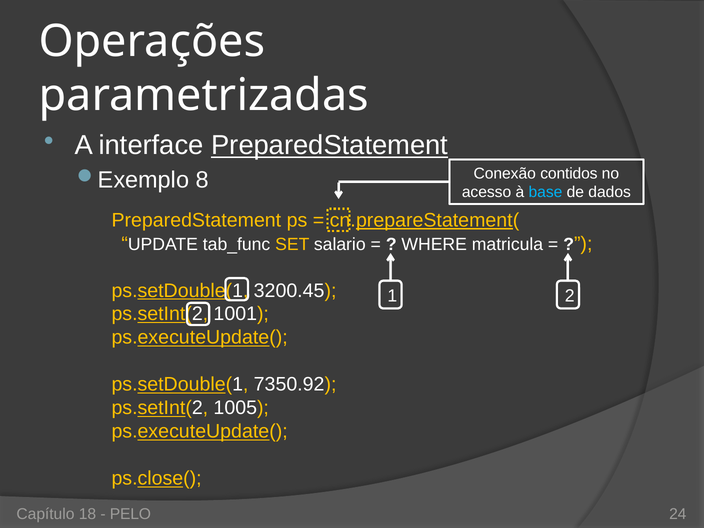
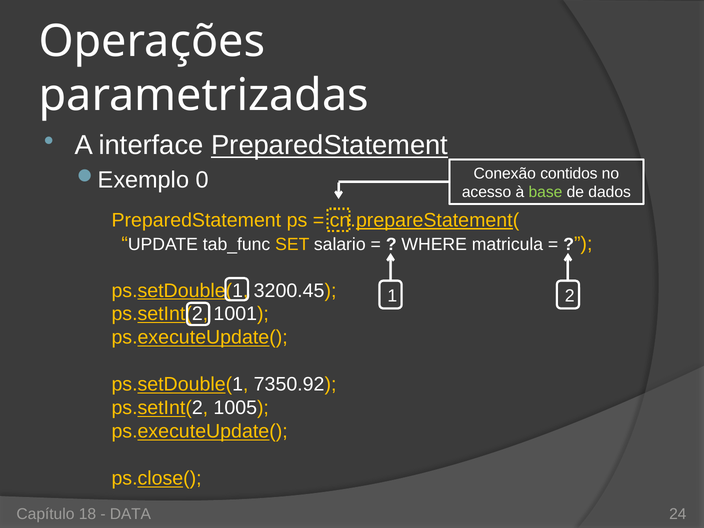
8: 8 -> 0
base colour: light blue -> light green
PELO: PELO -> DATA
